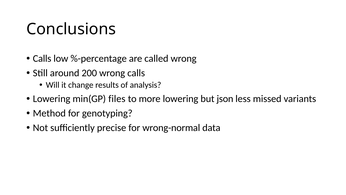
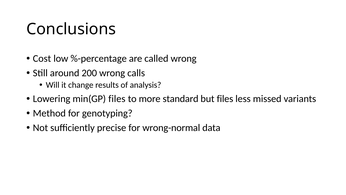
Calls at (42, 58): Calls -> Cost
more lowering: lowering -> standard
but json: json -> files
